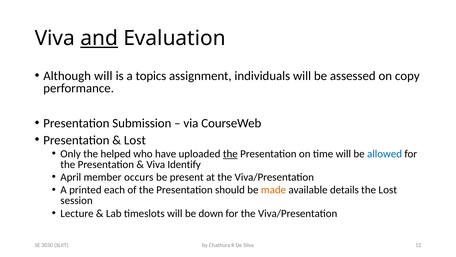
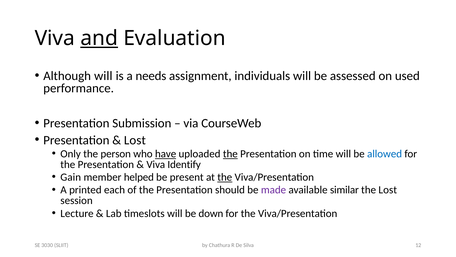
topics: topics -> needs
copy: copy -> used
helped: helped -> person
have underline: none -> present
April: April -> Gain
occurs: occurs -> helped
the at (225, 177) underline: none -> present
made colour: orange -> purple
details: details -> similar
